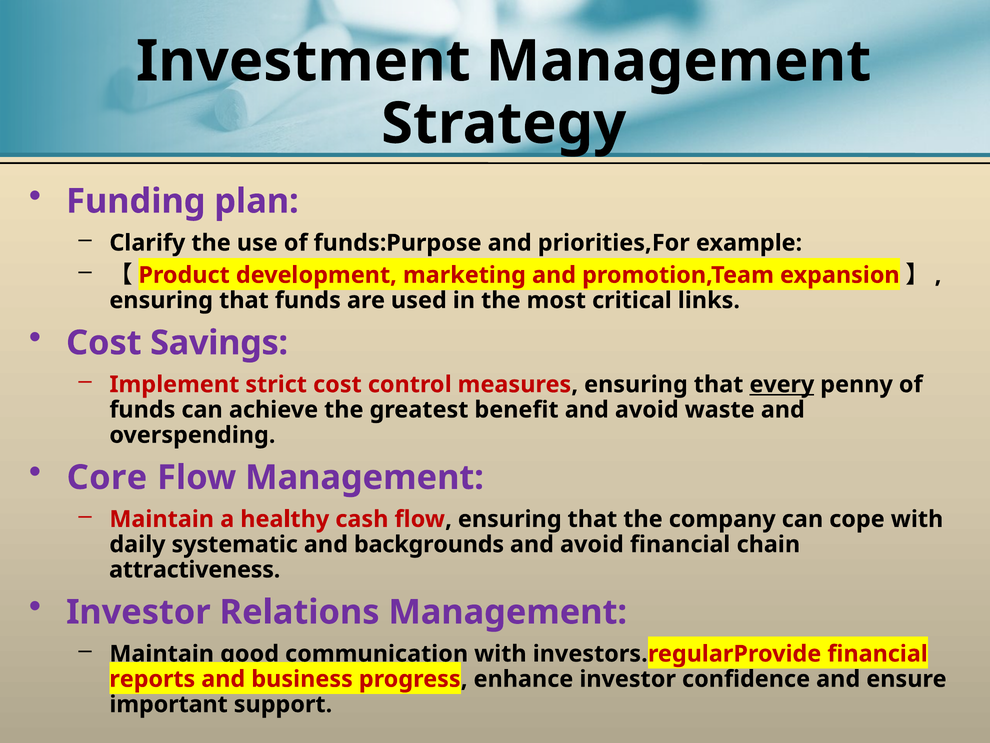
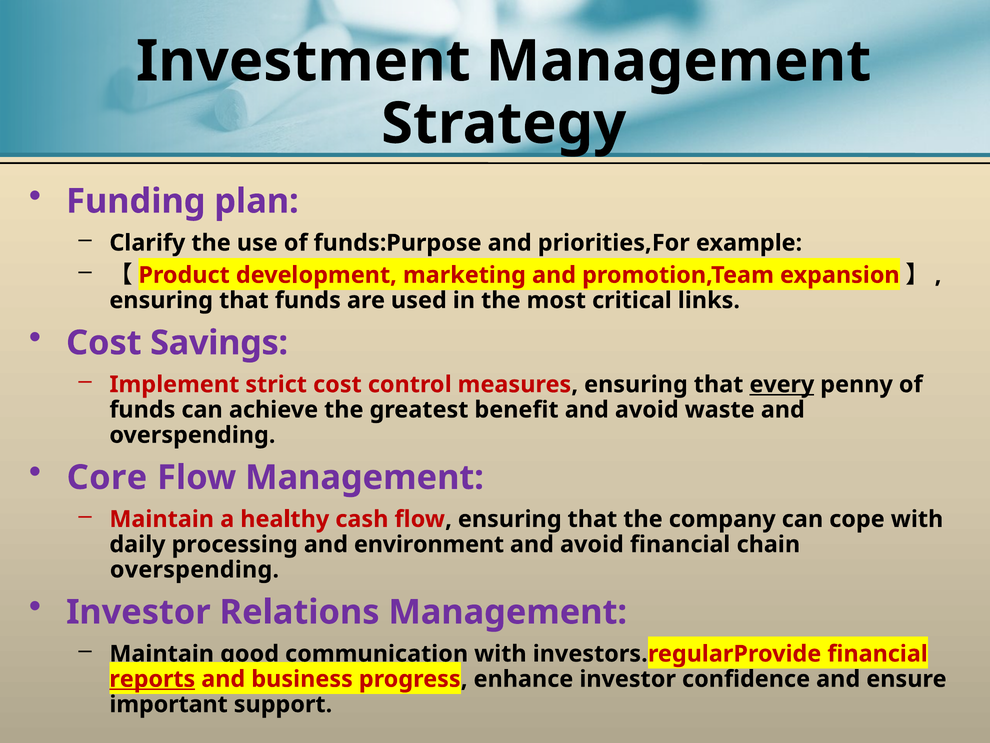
systematic: systematic -> processing
backgrounds: backgrounds -> environment
attractiveness at (195, 569): attractiveness -> overspending
reports underline: none -> present
